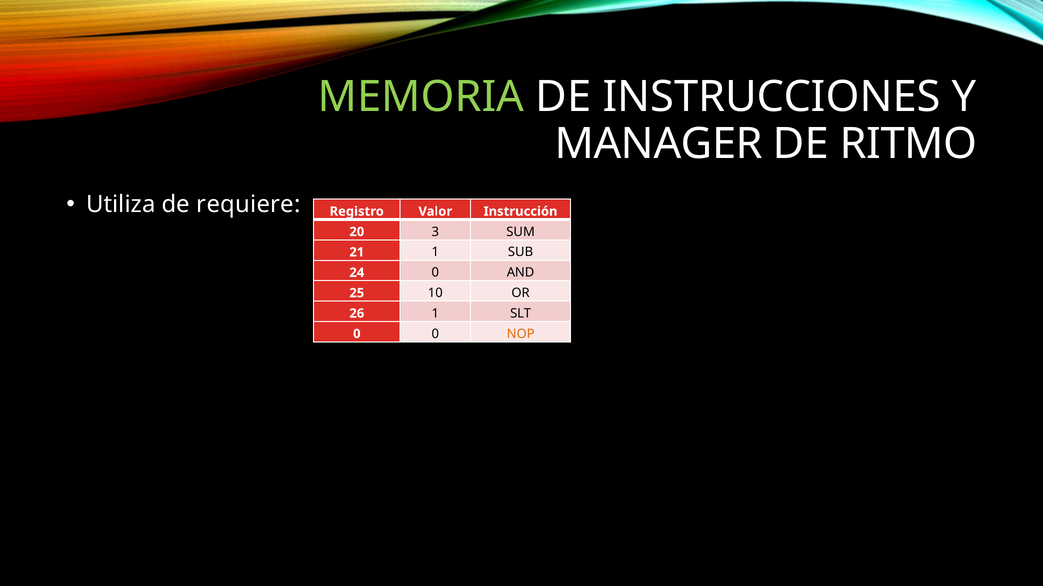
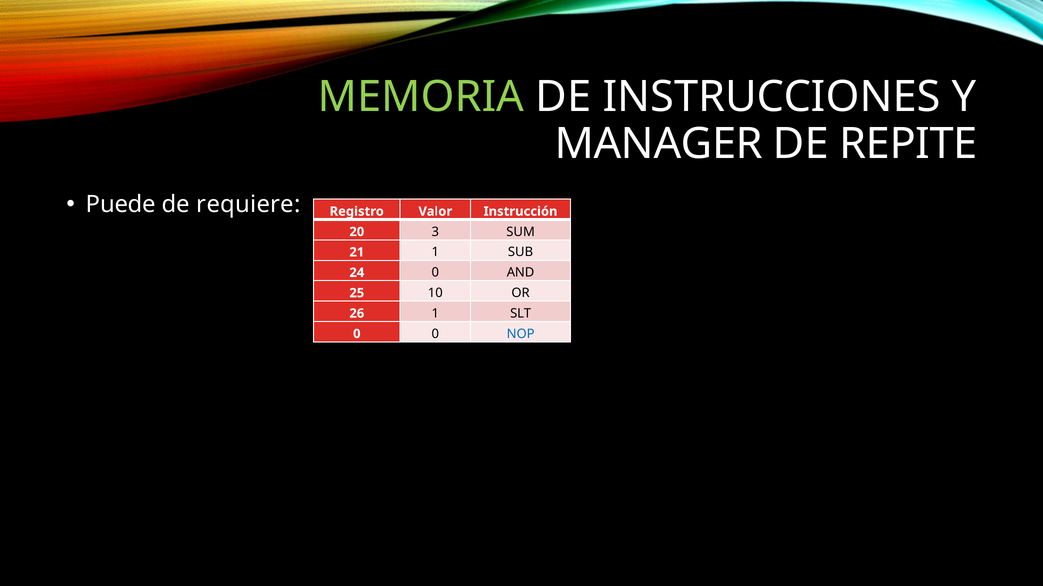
RITMO: RITMO -> REPITE
Utiliza: Utiliza -> Puede
NOP colour: orange -> blue
